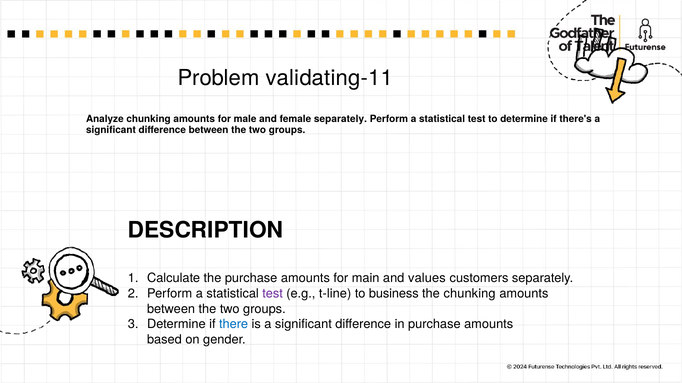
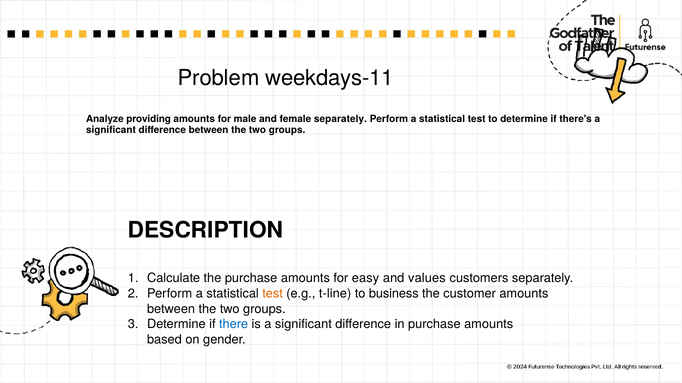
validating-11: validating-11 -> weekdays-11
Analyze chunking: chunking -> providing
main: main -> easy
test at (273, 294) colour: purple -> orange
the chunking: chunking -> customer
